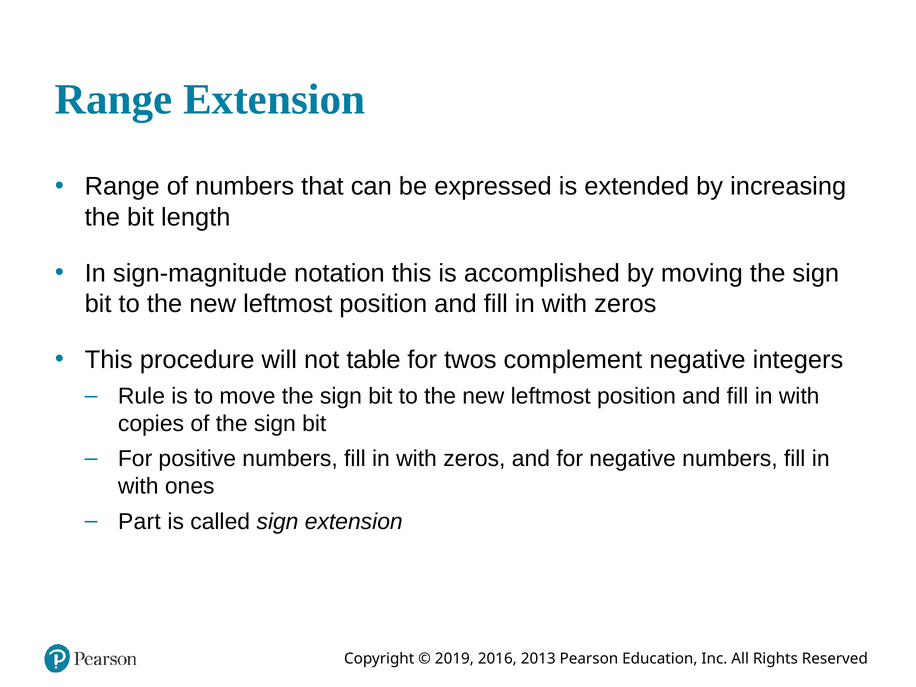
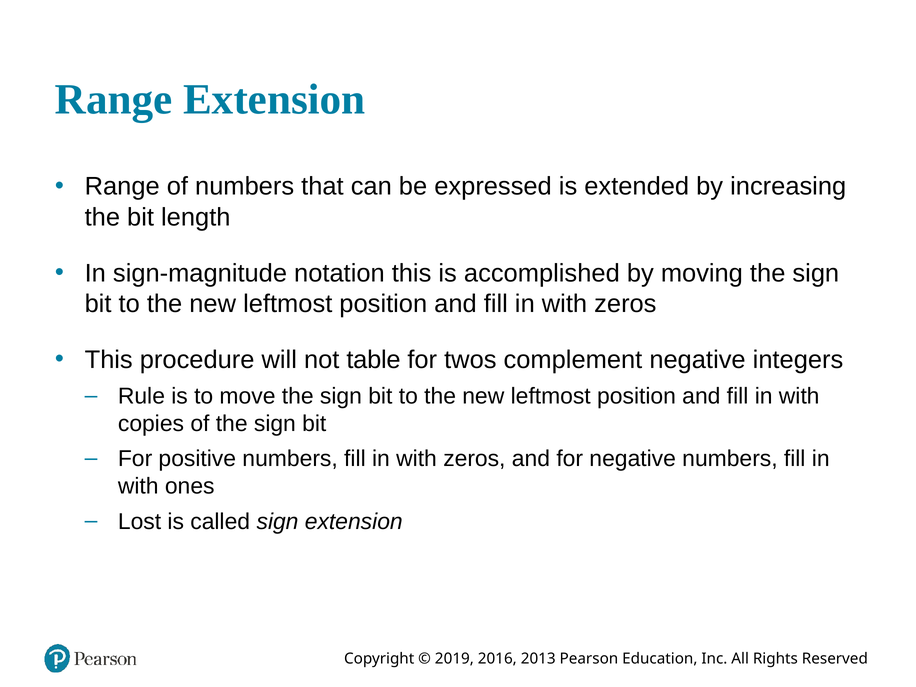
Part: Part -> Lost
